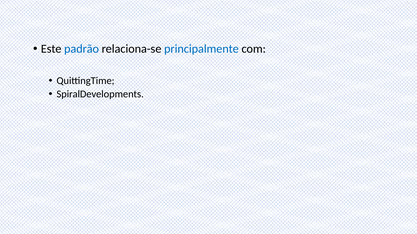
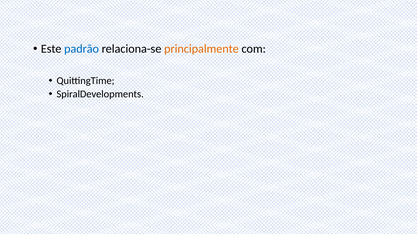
principalmente colour: blue -> orange
